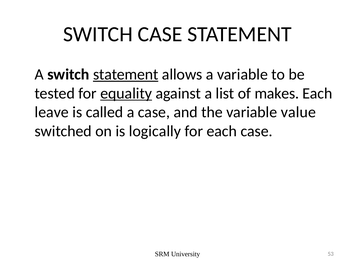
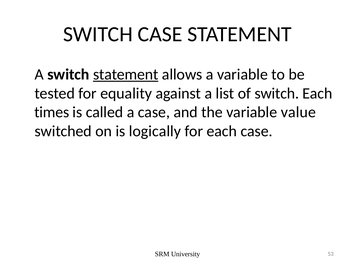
equality underline: present -> none
of makes: makes -> switch
leave: leave -> times
